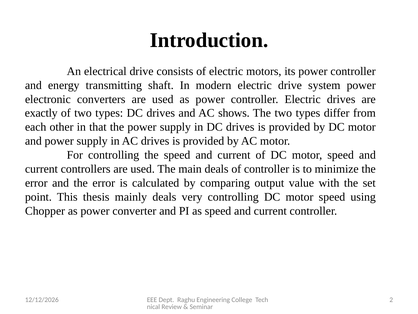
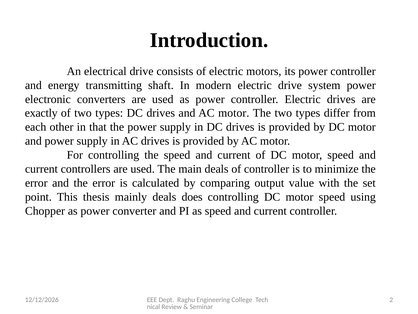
and AC shows: shows -> motor
very: very -> does
